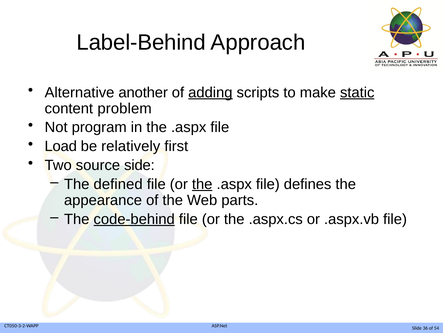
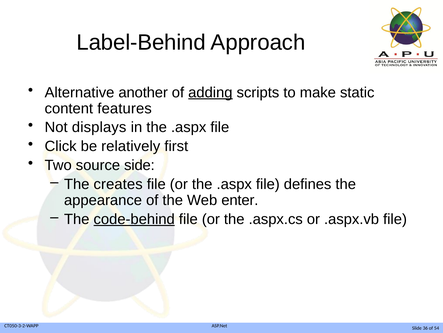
static underline: present -> none
problem: problem -> features
program: program -> displays
Load: Load -> Click
defined: defined -> creates
the at (202, 184) underline: present -> none
parts: parts -> enter
